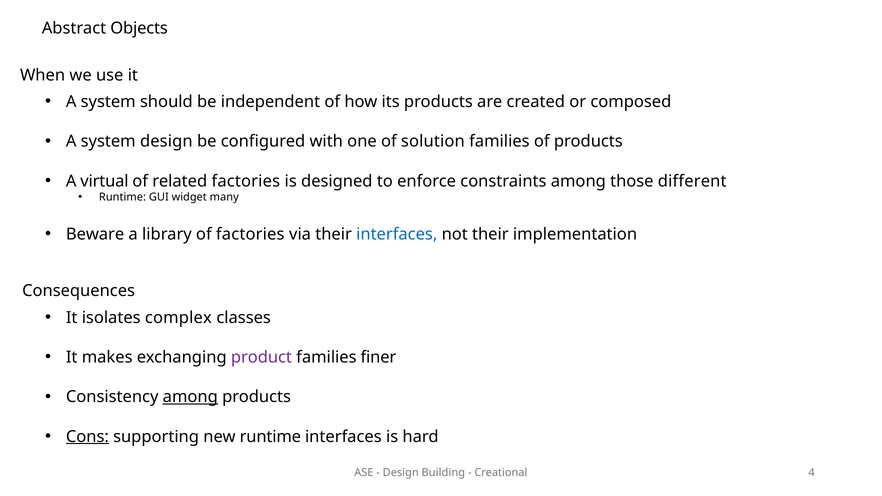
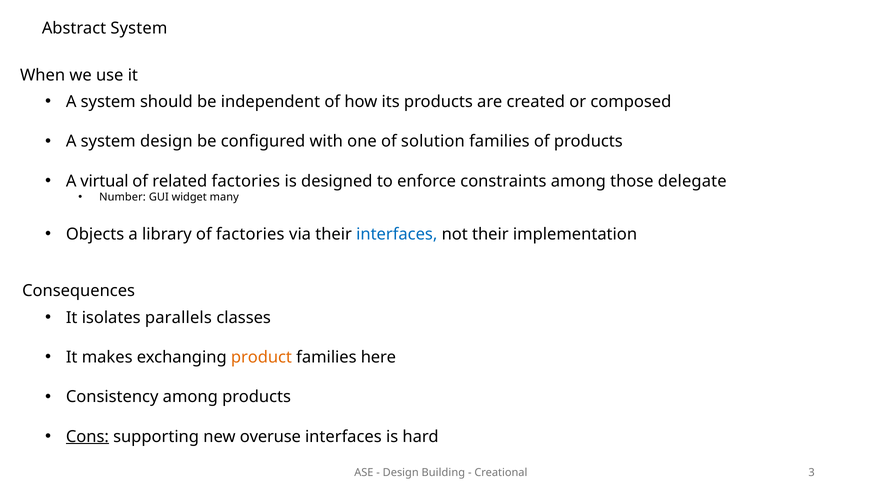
Abstract Objects: Objects -> System
different: different -> delegate
Runtime at (123, 197): Runtime -> Number
Beware: Beware -> Objects
complex: complex -> parallels
product colour: purple -> orange
finer: finer -> here
among at (190, 397) underline: present -> none
new runtime: runtime -> overuse
4: 4 -> 3
